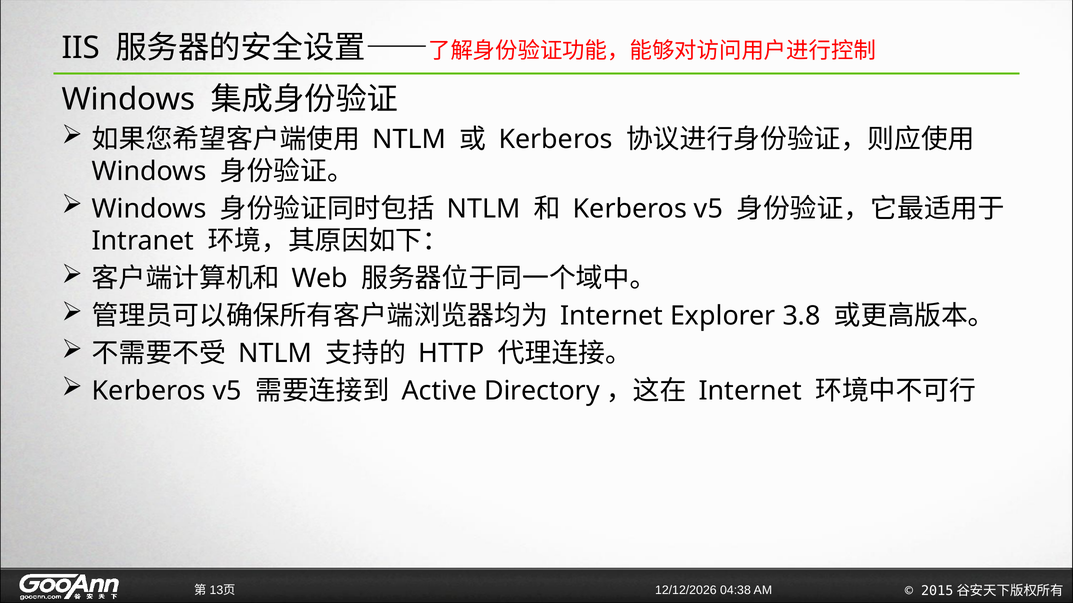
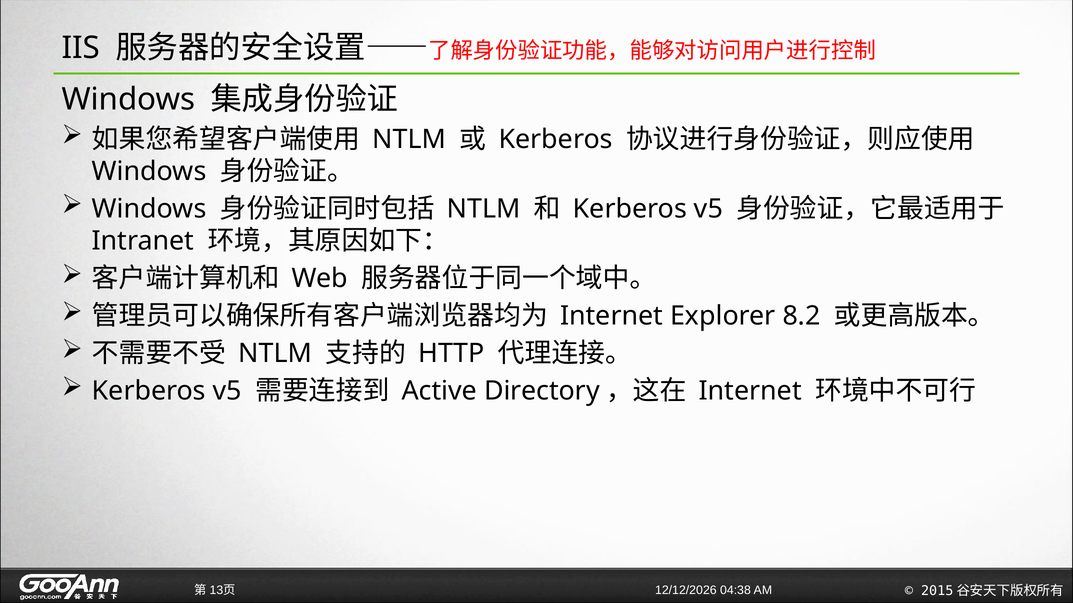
3.8: 3.8 -> 8.2
